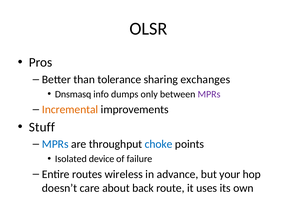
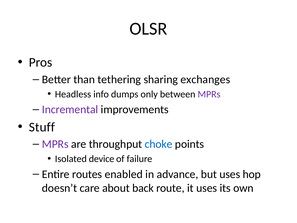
tolerance: tolerance -> tethering
Dnsmasq: Dnsmasq -> Headless
Incremental colour: orange -> purple
MPRs at (55, 144) colour: blue -> purple
wireless: wireless -> enabled
but your: your -> uses
